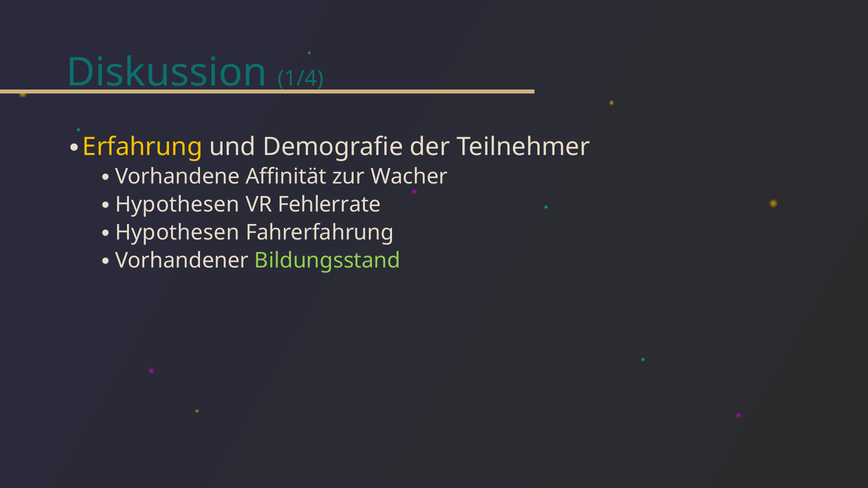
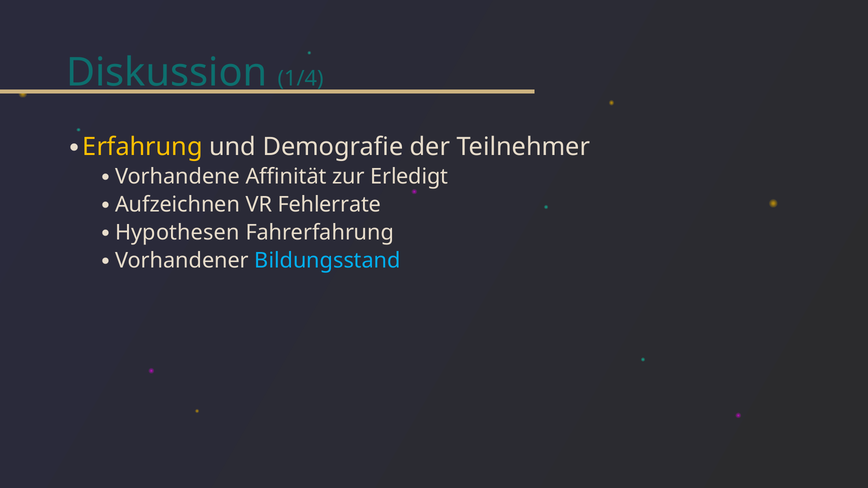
Wacher: Wacher -> Erledigt
Hypothesen at (177, 205): Hypothesen -> Aufzeichnen
Bildungsstand colour: light green -> light blue
